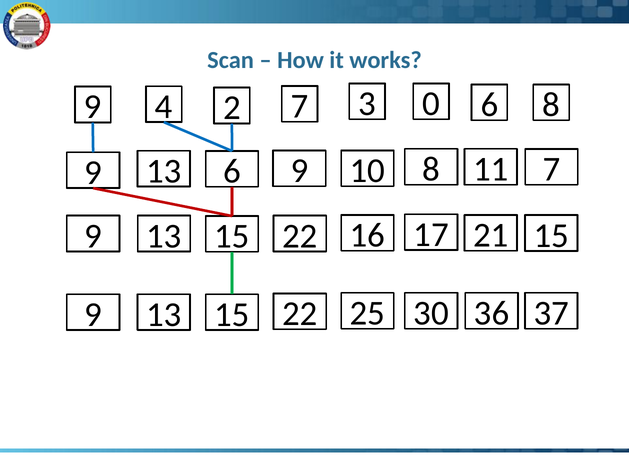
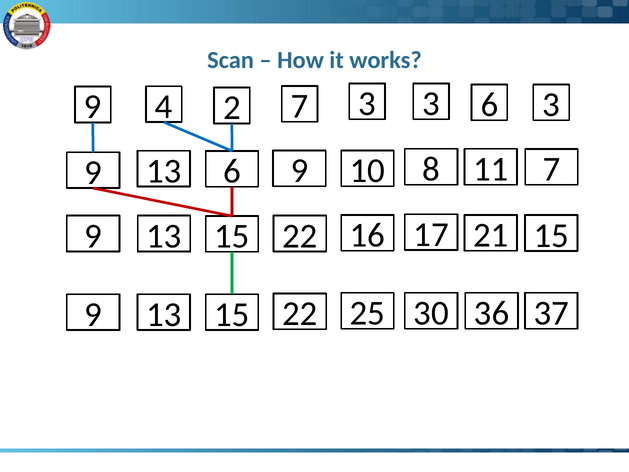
3 0: 0 -> 3
6 8: 8 -> 3
